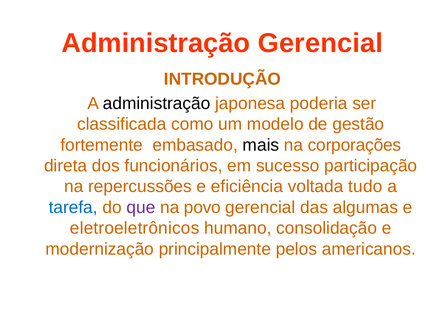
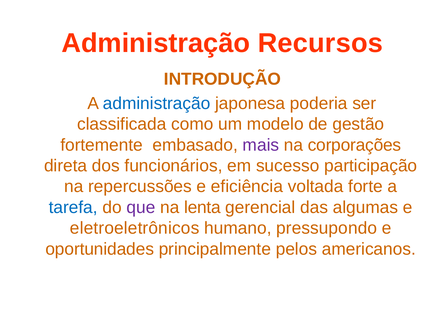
Administração Gerencial: Gerencial -> Recursos
administração at (157, 103) colour: black -> blue
mais colour: black -> purple
tudo: tudo -> forte
povo: povo -> lenta
consolidação: consolidação -> pressupondo
modernização: modernização -> oportunidades
